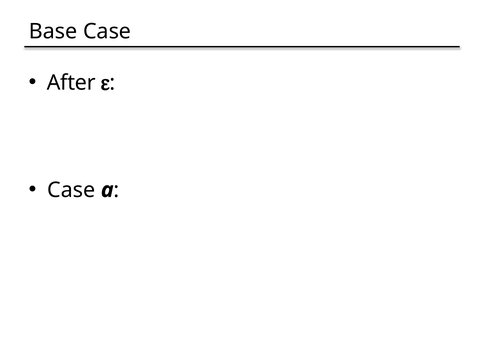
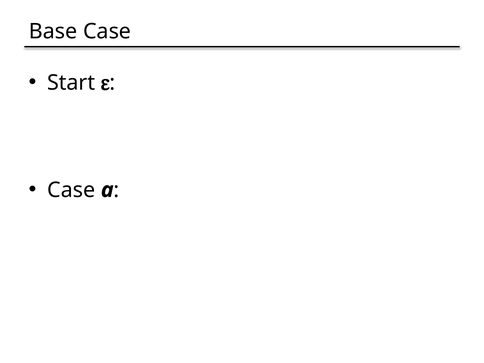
After: After -> Start
